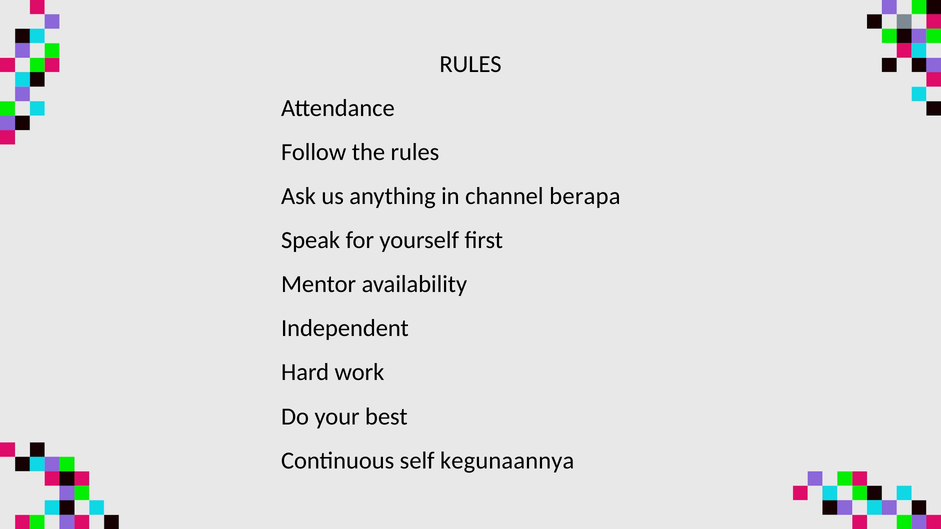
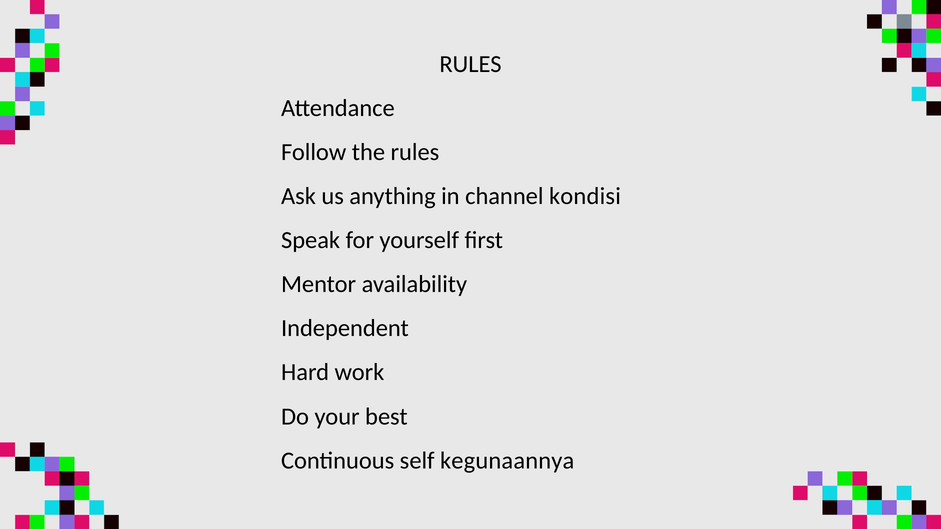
berapa: berapa -> kondisi
